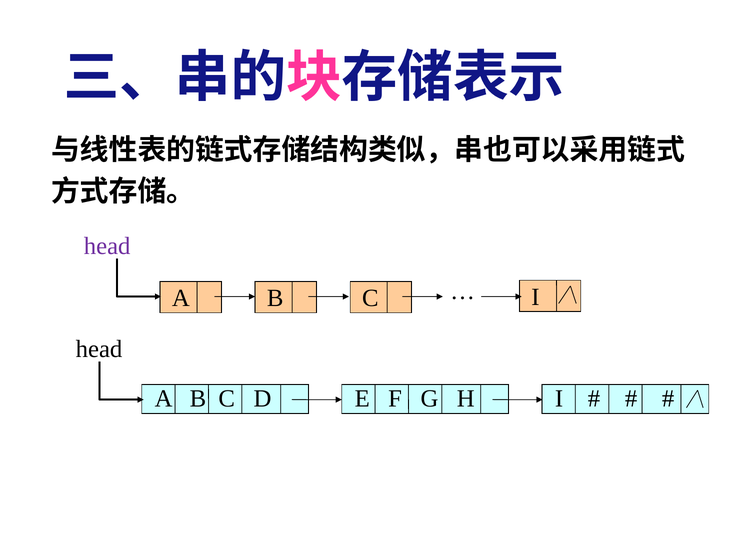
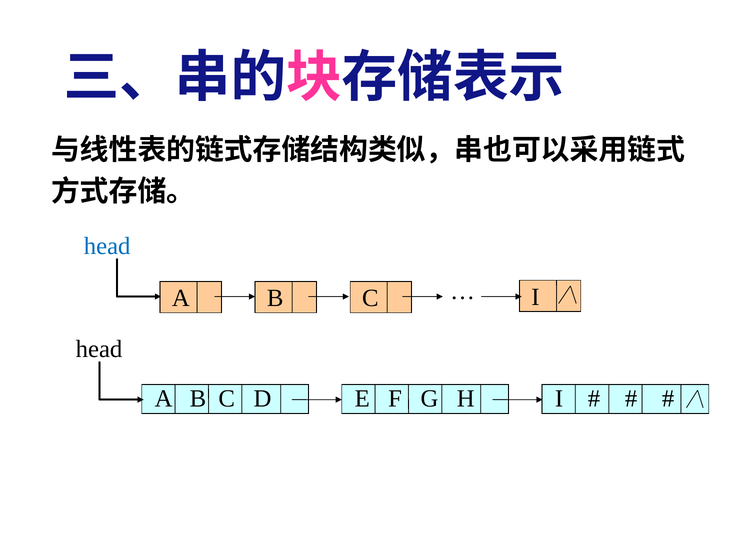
head at (107, 246) colour: purple -> blue
